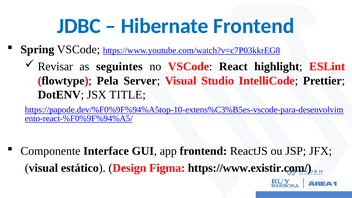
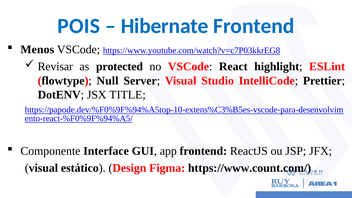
JDBC: JDBC -> POIS
Spring: Spring -> Menos
seguintes: seguintes -> protected
Pela: Pela -> Null
https://www.existir.com/: https://www.existir.com/ -> https://www.count.com/
